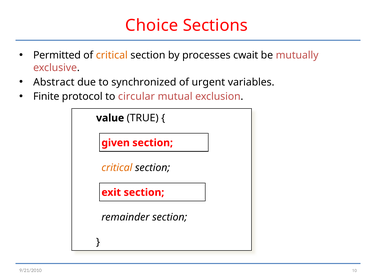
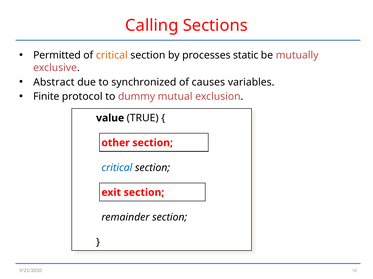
Choice: Choice -> Calling
cwait: cwait -> static
urgent: urgent -> causes
circular: circular -> dummy
given: given -> other
critical at (117, 168) colour: orange -> blue
